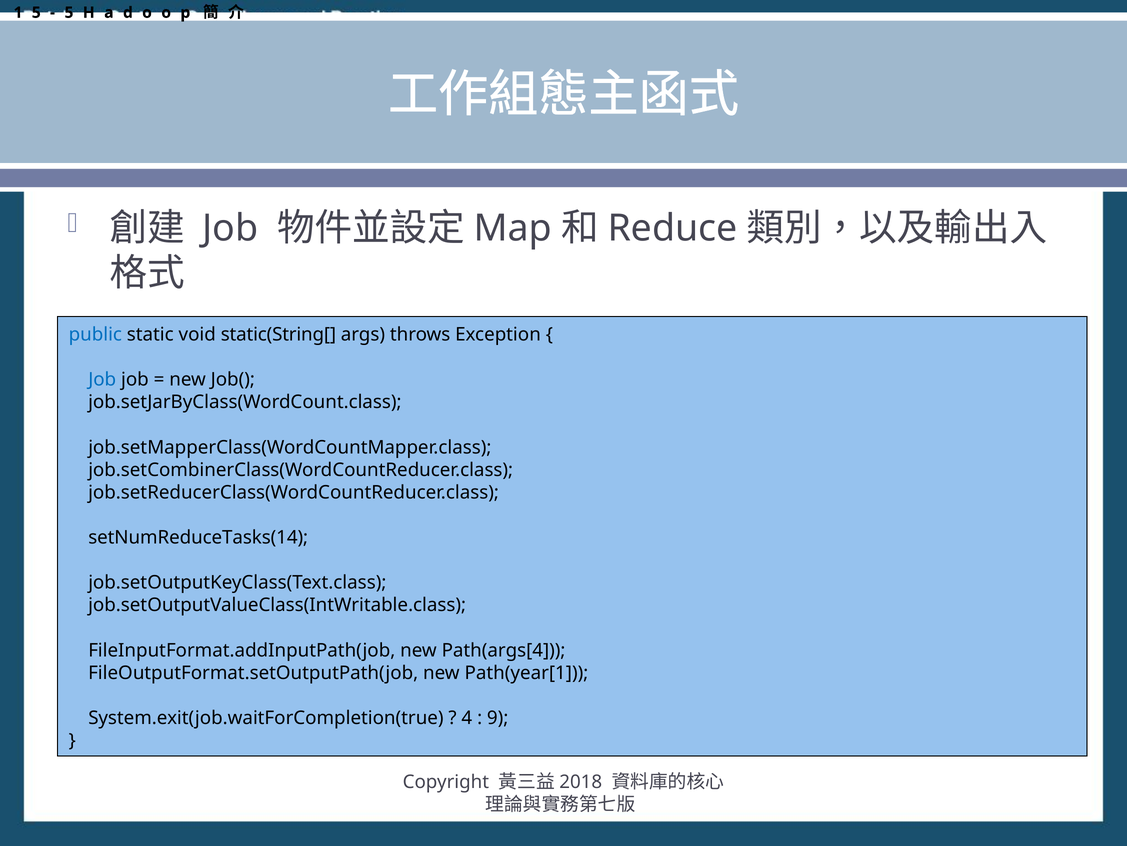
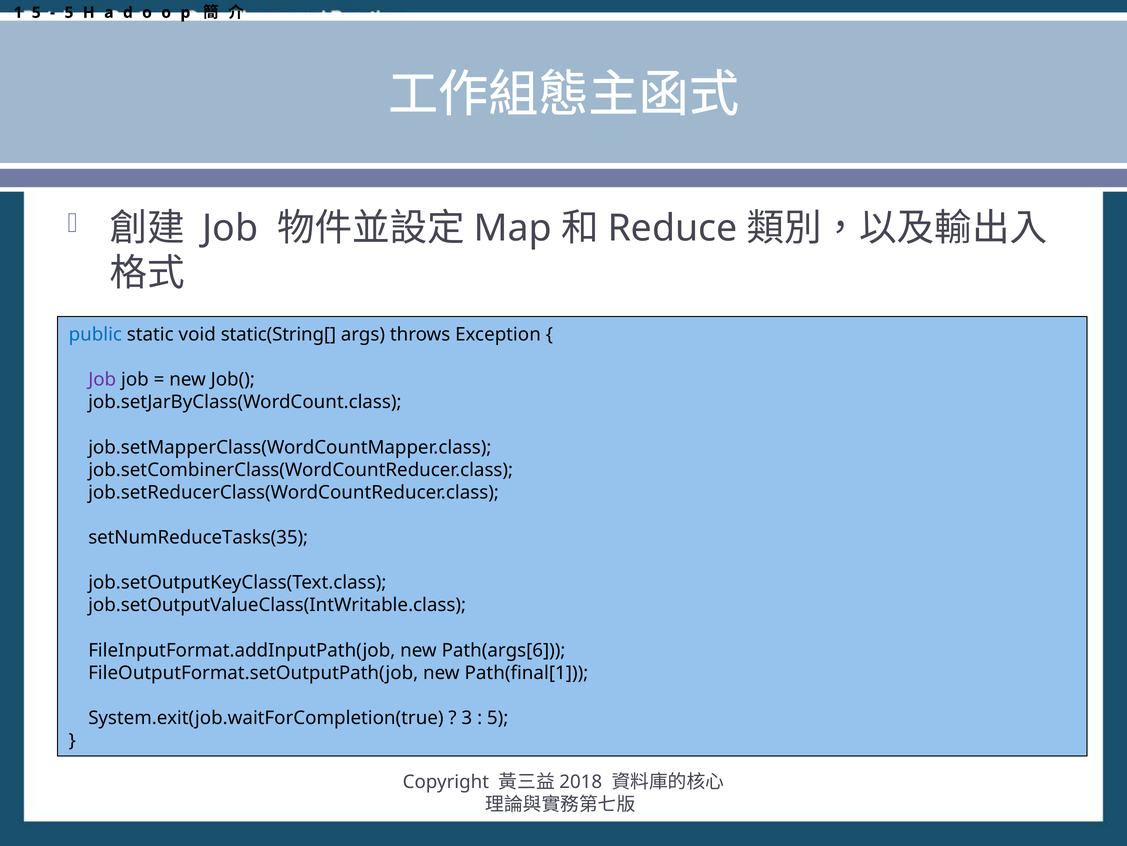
Job at (102, 379) colour: blue -> purple
setNumReduceTasks(14: setNumReduceTasks(14 -> setNumReduceTasks(35
Path(args[4: Path(args[4 -> Path(args[6
Path(year[1: Path(year[1 -> Path(final[1
4: 4 -> 3
9 at (498, 717): 9 -> 5
